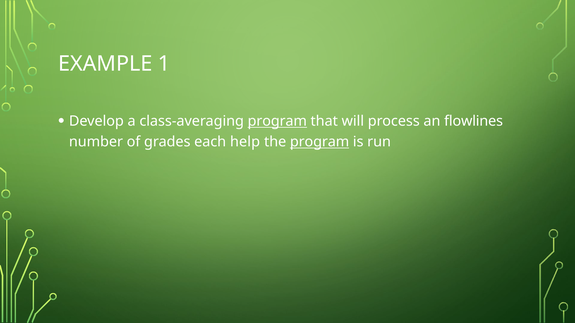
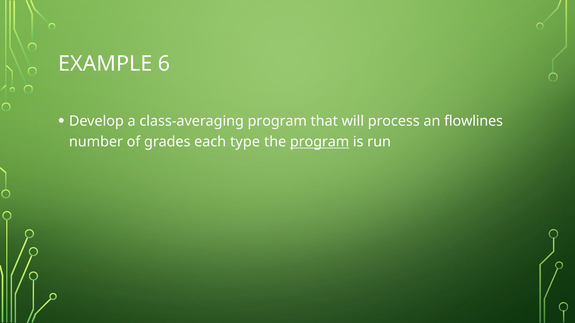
1: 1 -> 6
program at (277, 121) underline: present -> none
help: help -> type
